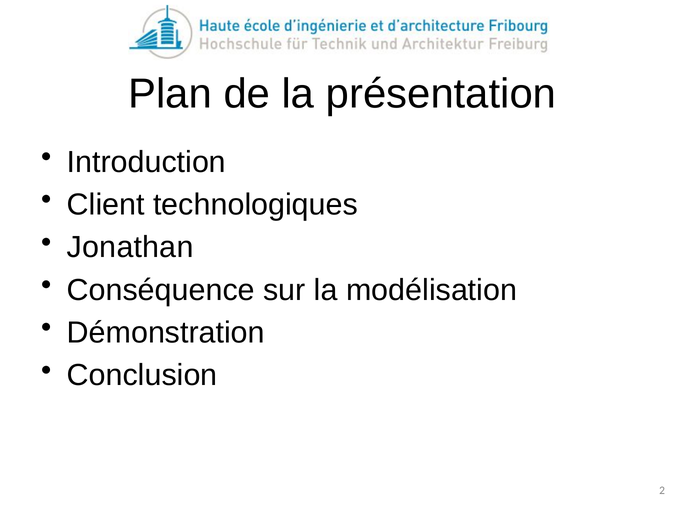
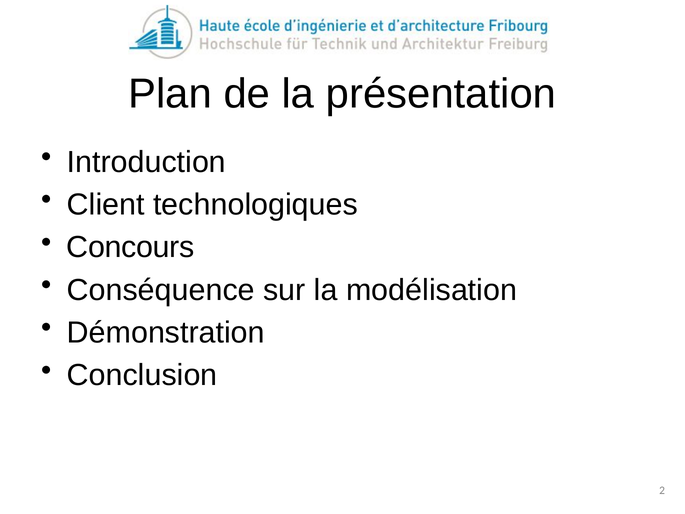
Jonathan: Jonathan -> Concours
